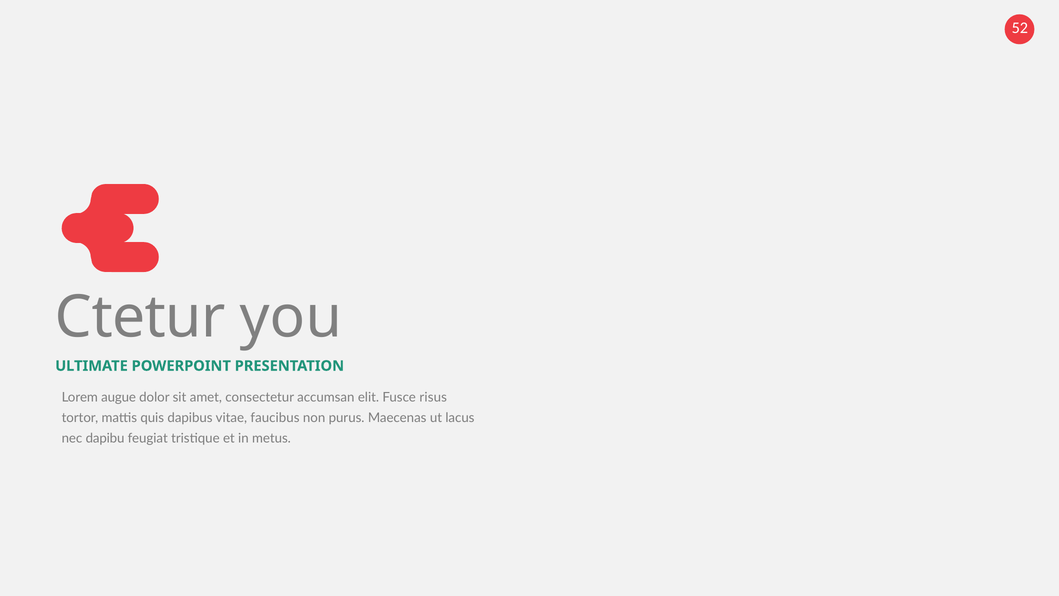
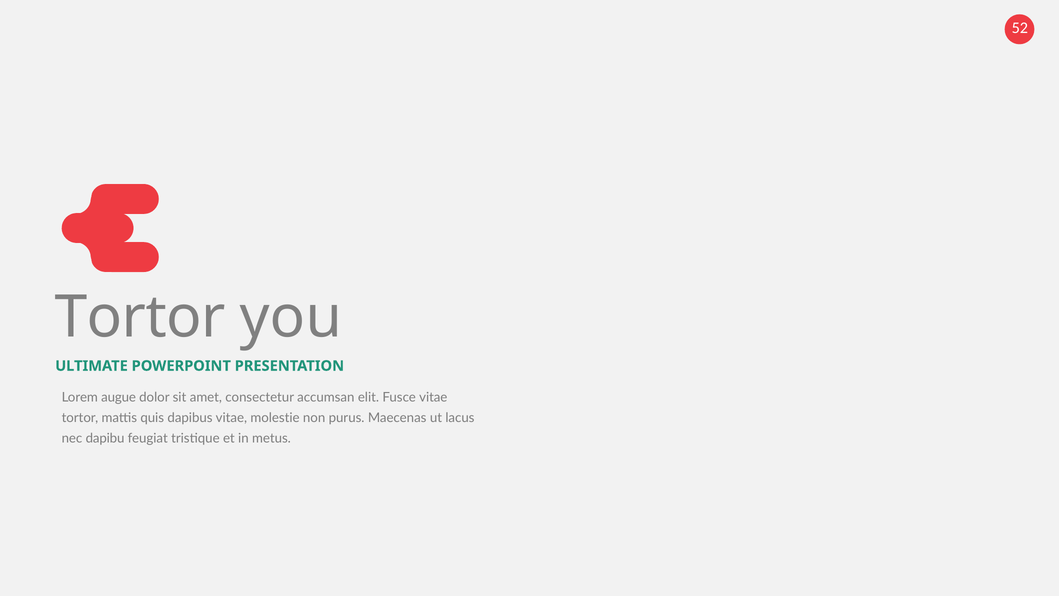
Ctetur at (140, 317): Ctetur -> Tortor
Fusce risus: risus -> vitae
faucibus: faucibus -> molestie
